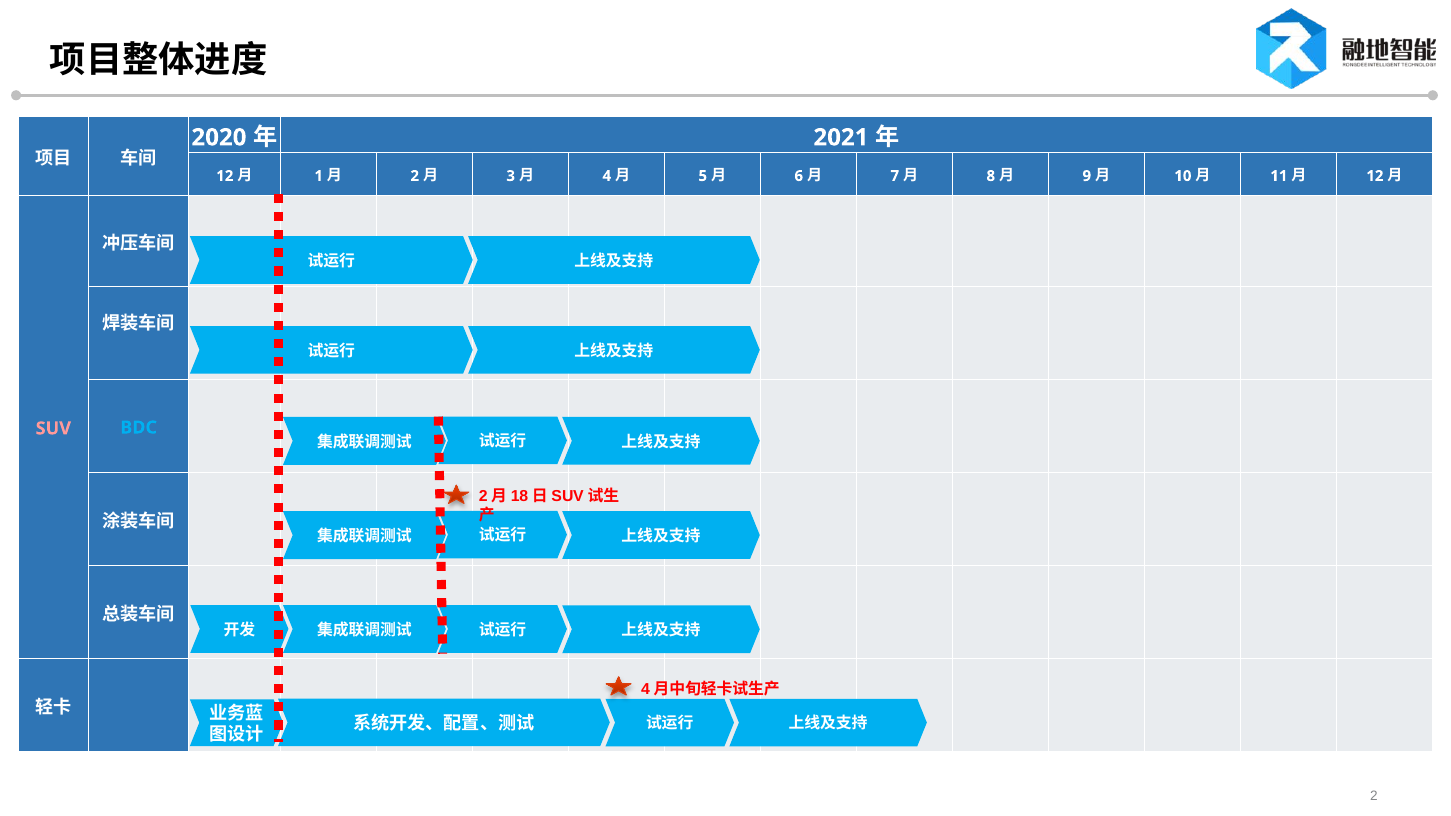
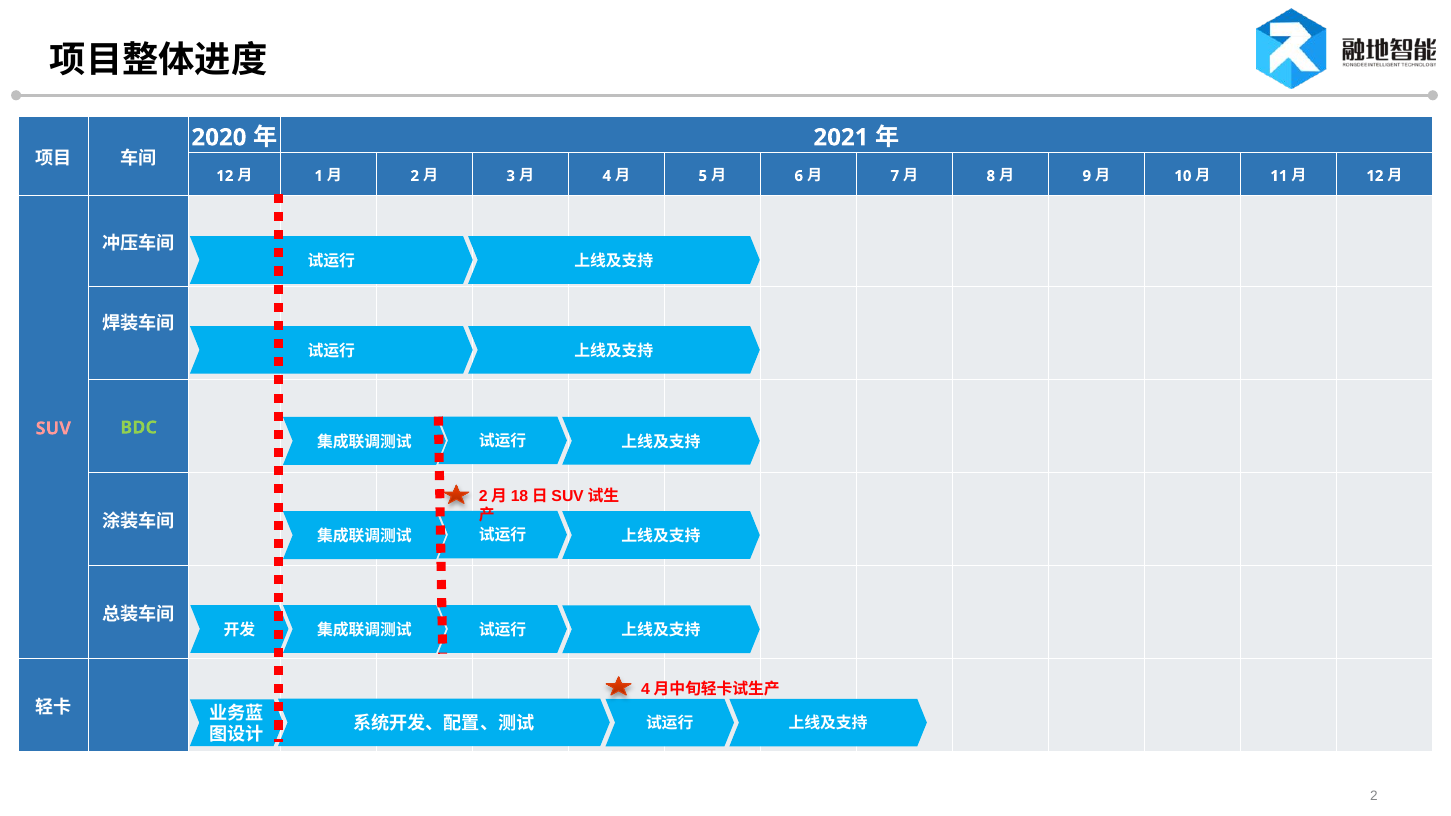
BDC colour: light blue -> light green
